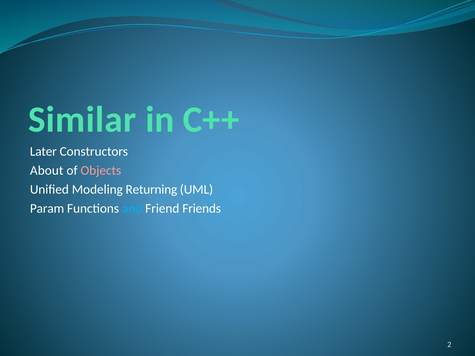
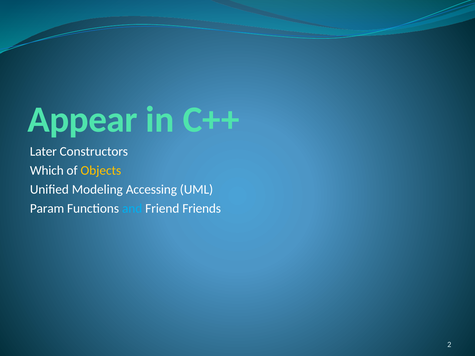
Similar: Similar -> Appear
About: About -> Which
Objects colour: pink -> yellow
Returning: Returning -> Accessing
